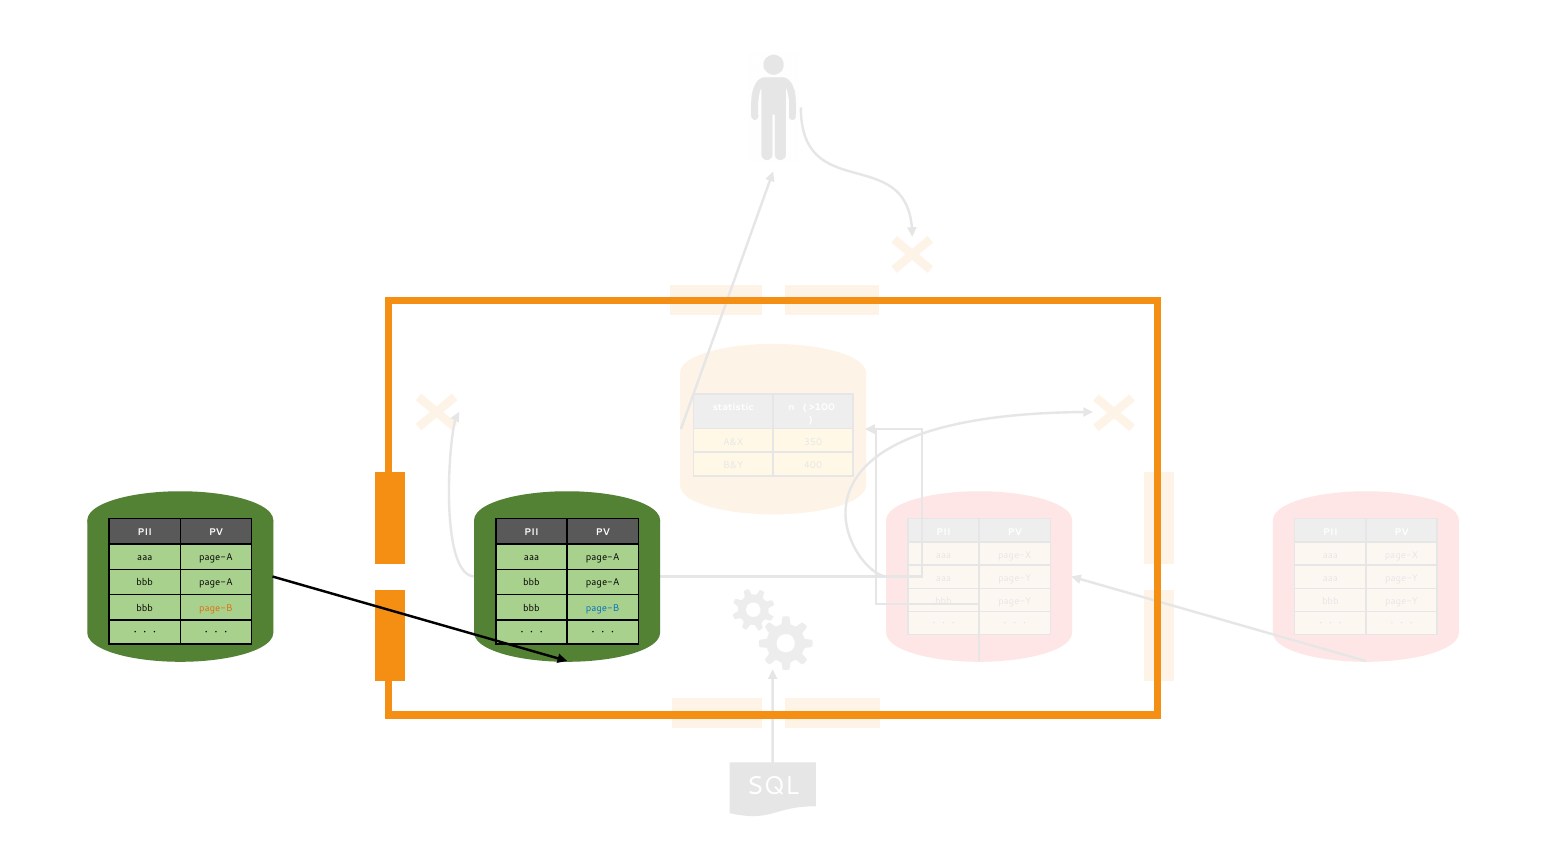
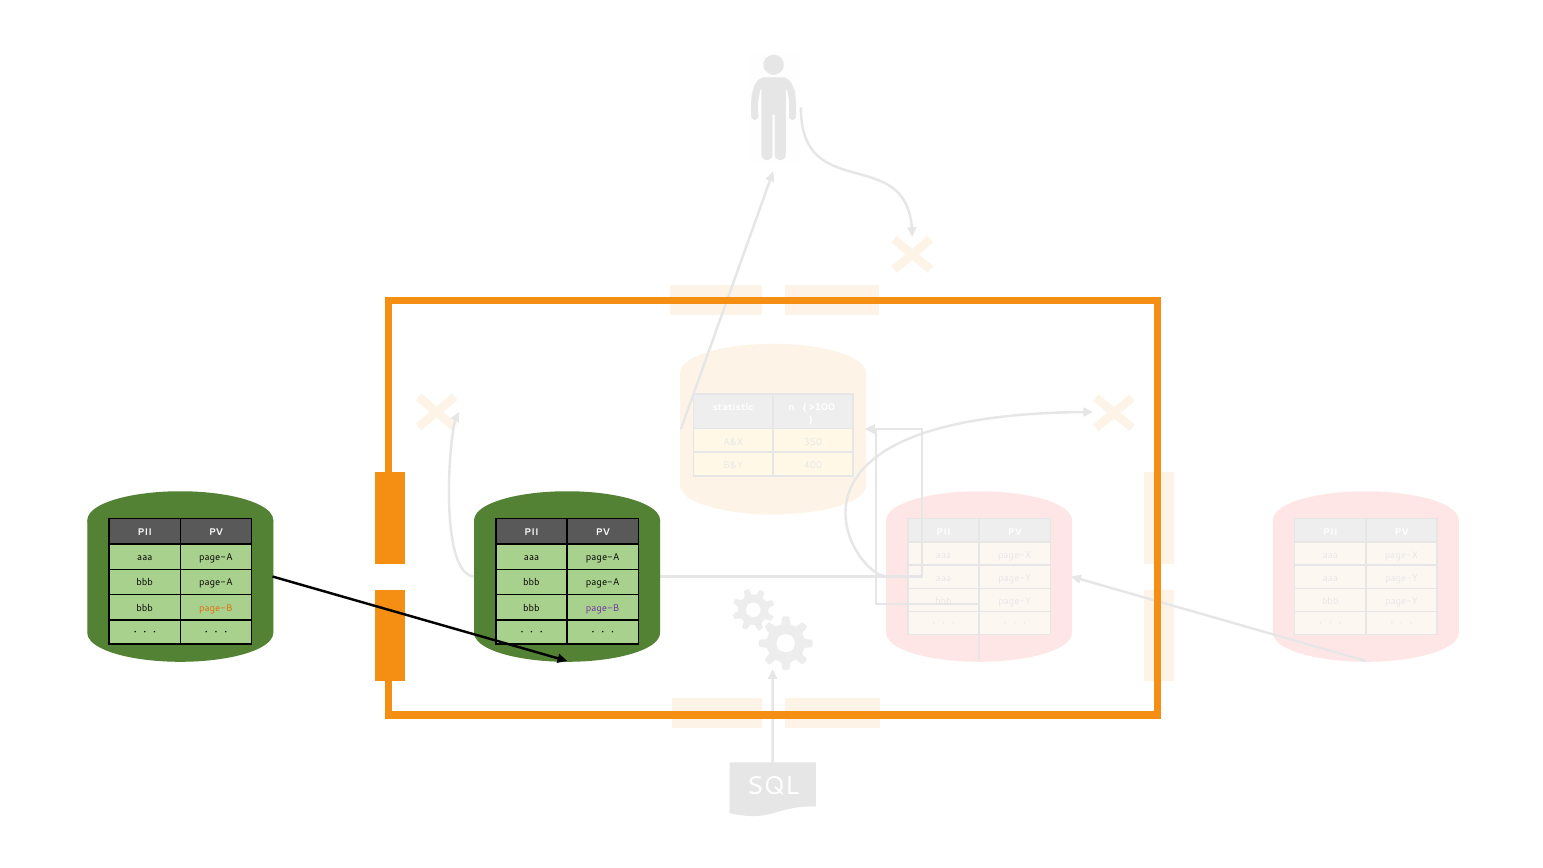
page-B at (603, 608) colour: blue -> purple
